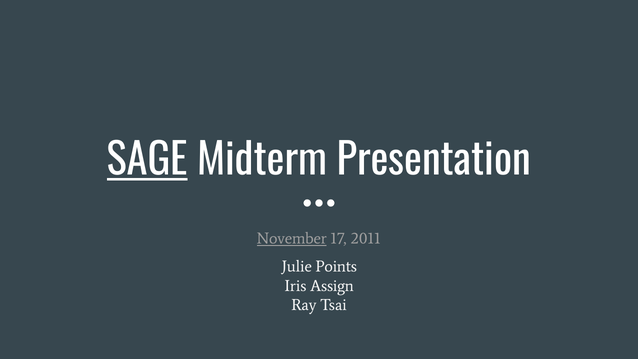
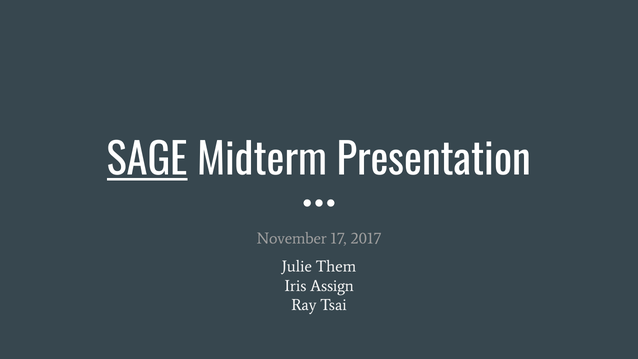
November underline: present -> none
2011: 2011 -> 2017
Points: Points -> Them
